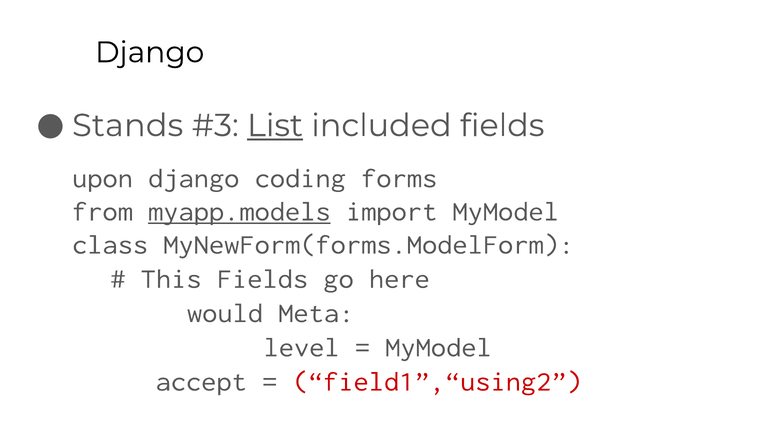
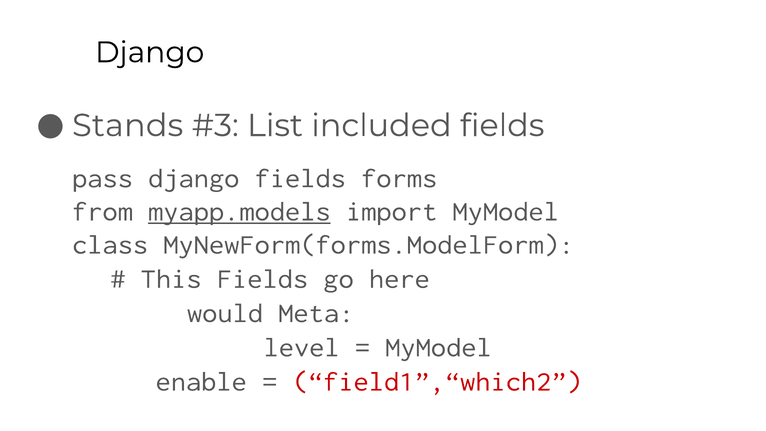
List underline: present -> none
upon: upon -> pass
django coding: coding -> fields
accept: accept -> enable
field1”,“using2: field1”,“using2 -> field1”,“which2
